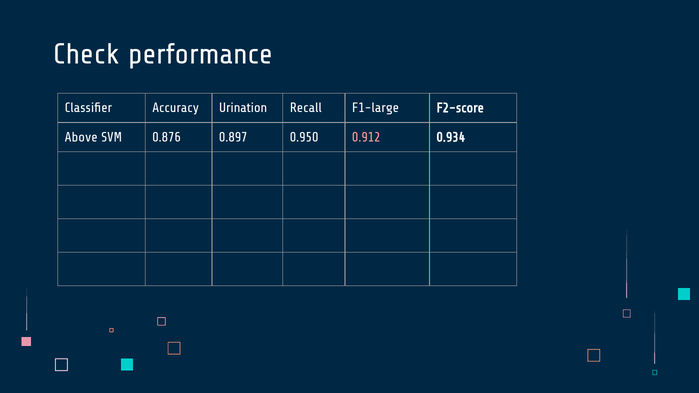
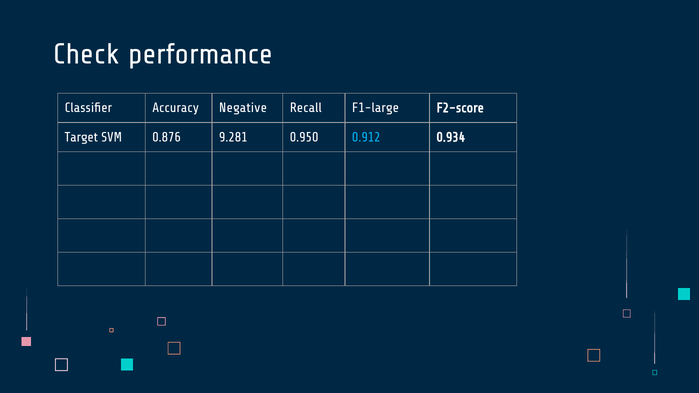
Urination: Urination -> Negative
Above: Above -> Target
0.897: 0.897 -> 9.281
0.912 colour: pink -> light blue
